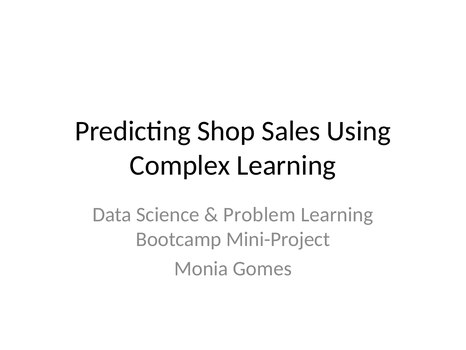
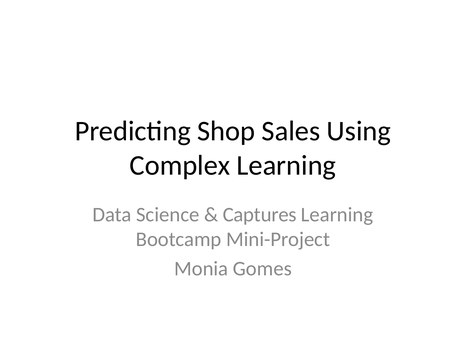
Problem: Problem -> Captures
